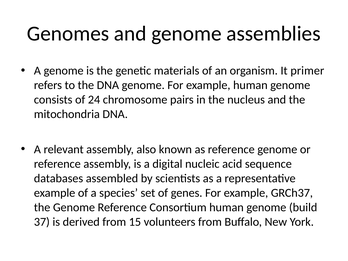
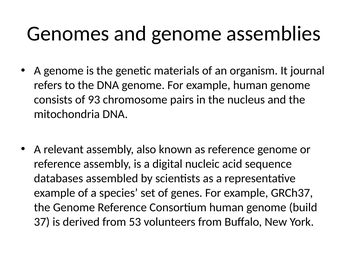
primer: primer -> journal
24: 24 -> 93
15: 15 -> 53
